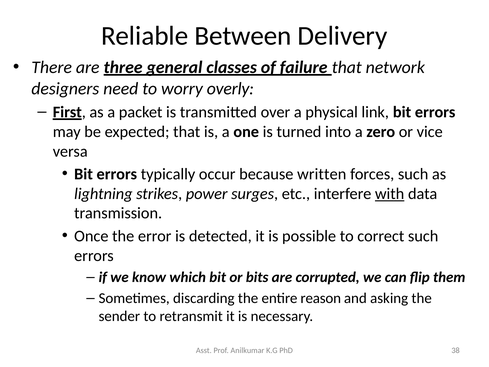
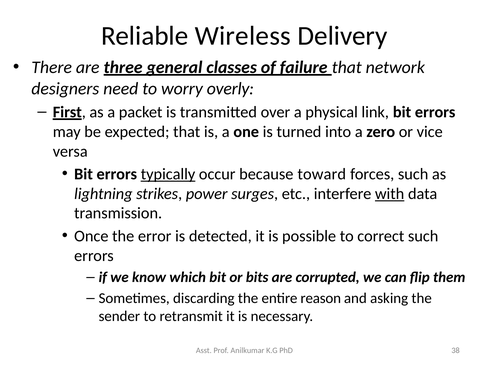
Between: Between -> Wireless
typically underline: none -> present
written: written -> toward
